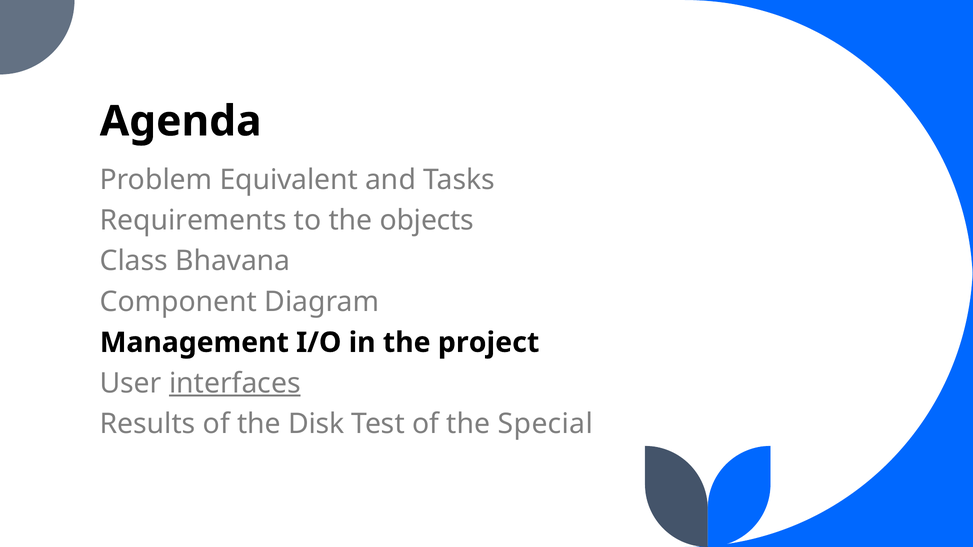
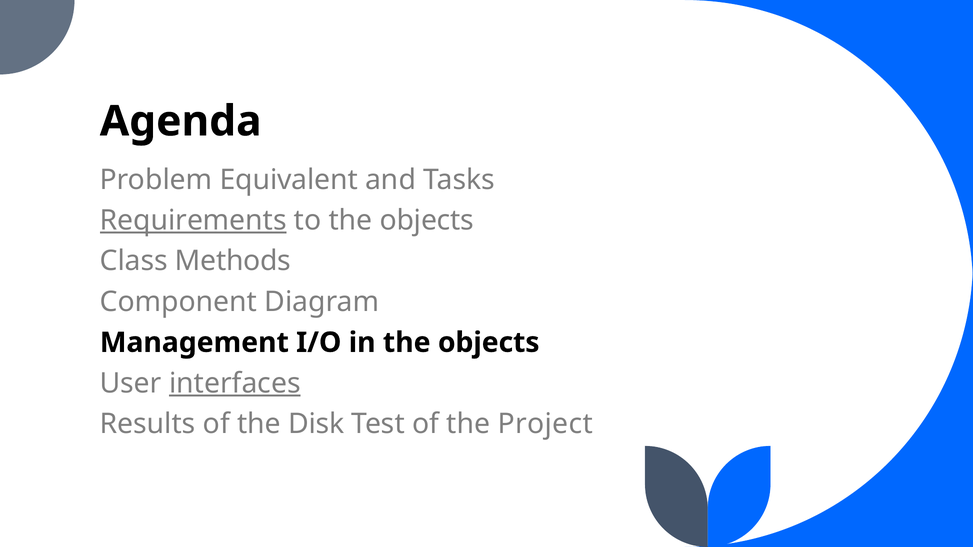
Requirements underline: none -> present
Bhavana: Bhavana -> Methods
in the project: project -> objects
Special: Special -> Project
